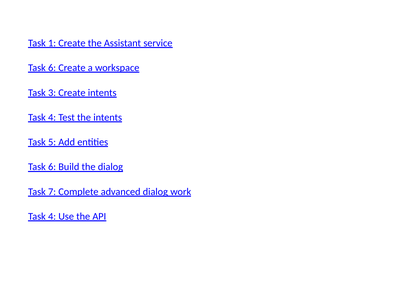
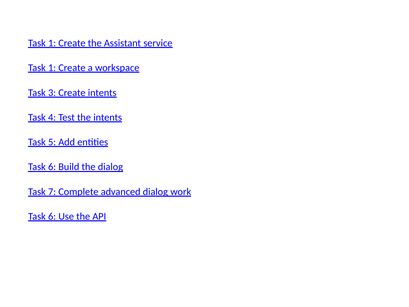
6 at (52, 68): 6 -> 1
4 at (52, 216): 4 -> 6
